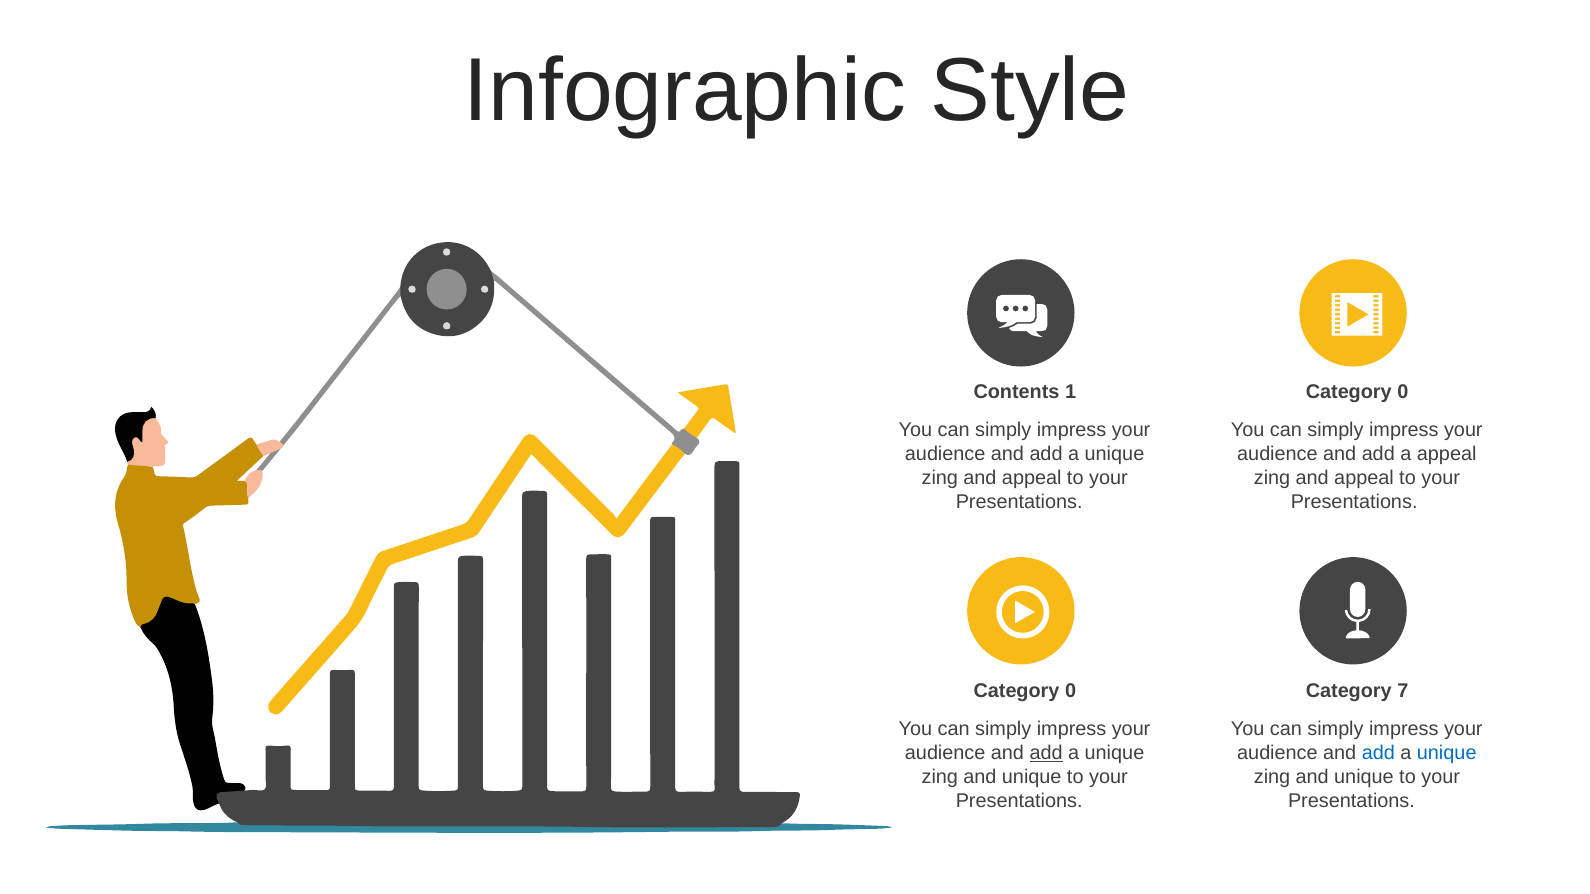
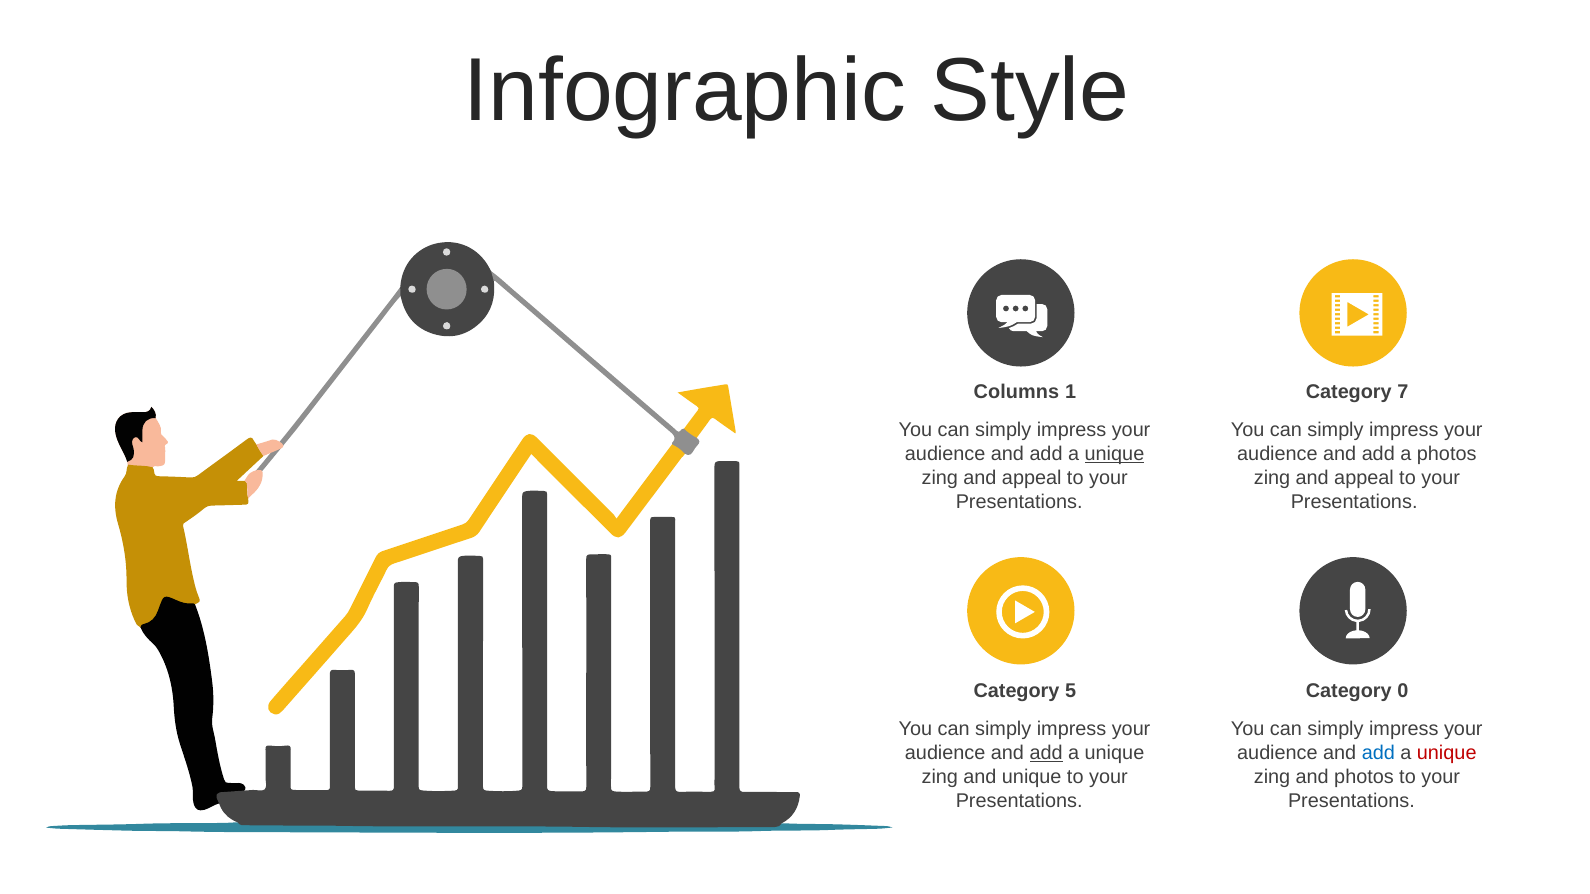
Contents: Contents -> Columns
0 at (1403, 392): 0 -> 7
unique at (1114, 454) underline: none -> present
a appeal: appeal -> photos
0 at (1071, 692): 0 -> 5
7: 7 -> 0
unique at (1447, 753) colour: blue -> red
unique at (1364, 777): unique -> photos
